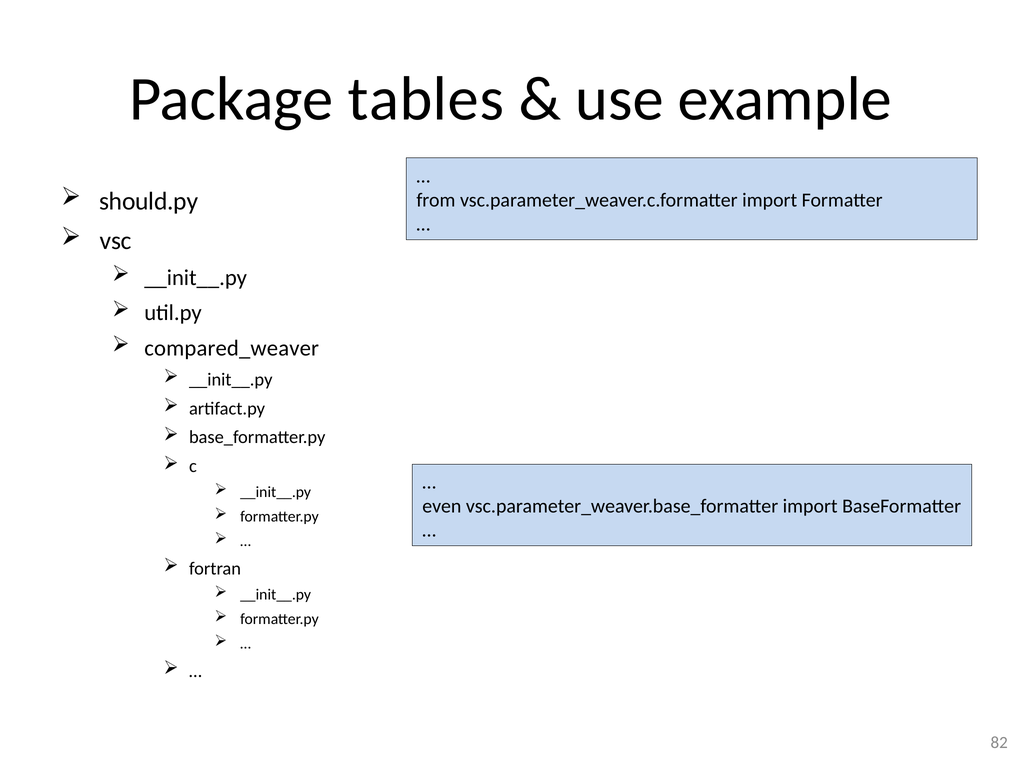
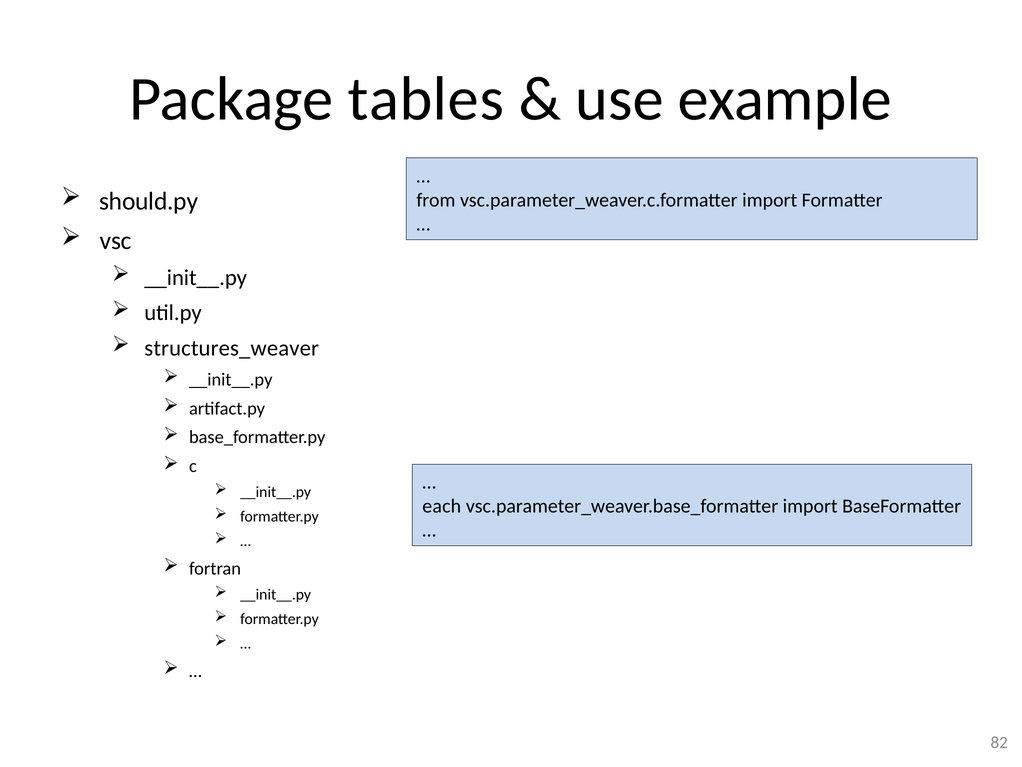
compared_weaver: compared_weaver -> structures_weaver
even: even -> each
